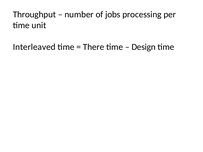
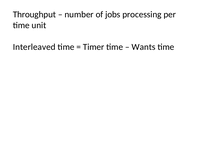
There: There -> Timer
Design: Design -> Wants
